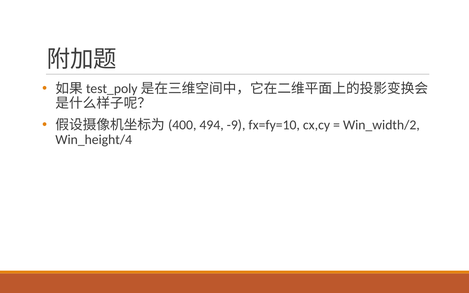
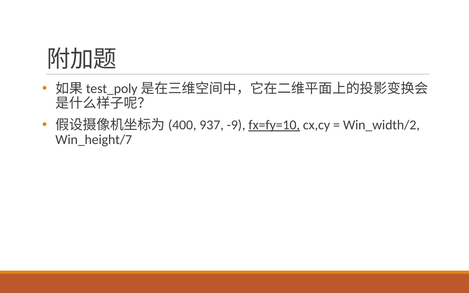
494: 494 -> 937
fx=fy=10 underline: none -> present
Win_height/4: Win_height/4 -> Win_height/7
